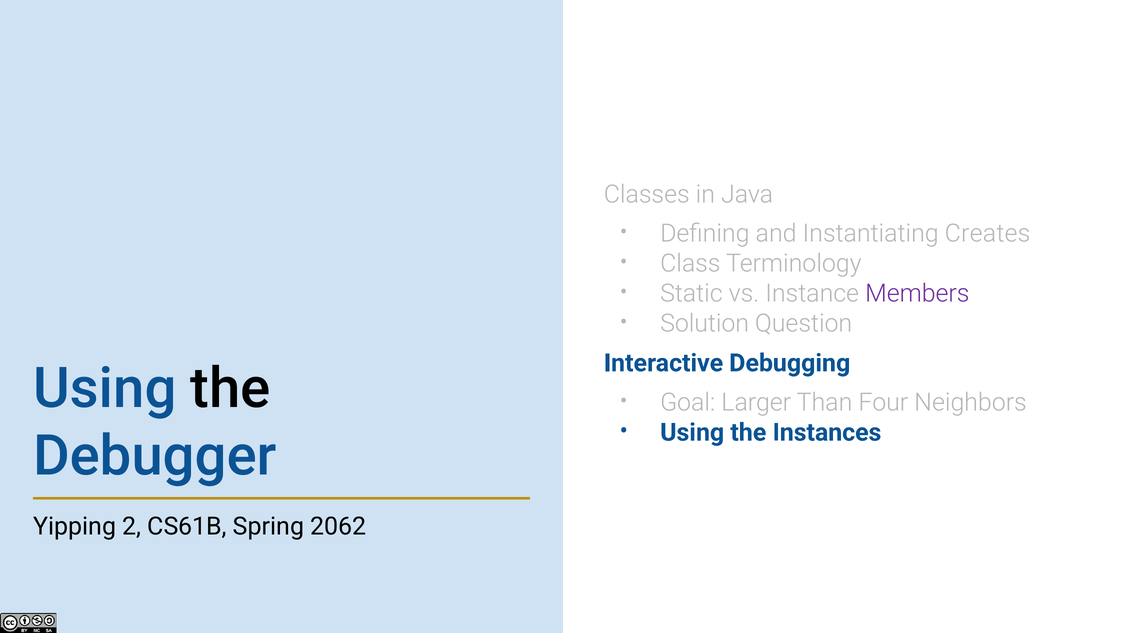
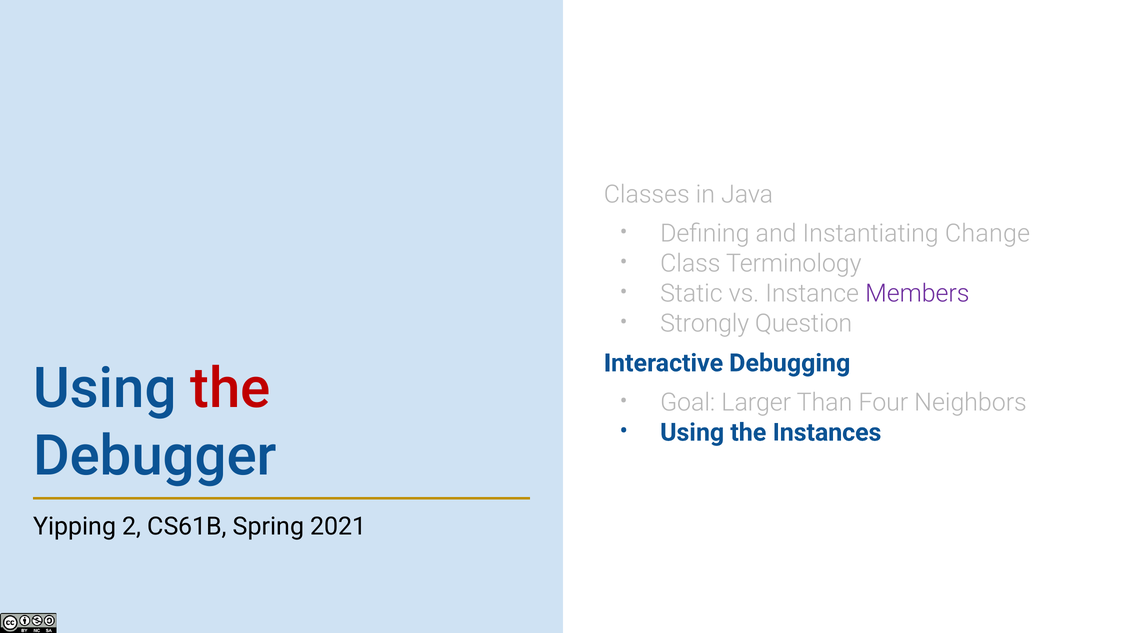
Creates: Creates -> Change
Solution: Solution -> Strongly
the at (230, 389) colour: black -> red
2062: 2062 -> 2021
